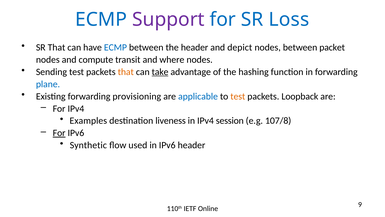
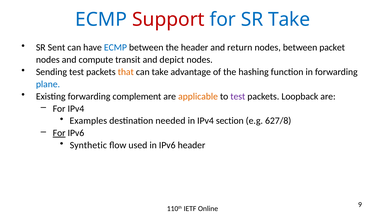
Support colour: purple -> red
SR Loss: Loss -> Take
SR That: That -> Sent
depict: depict -> return
where: where -> depict
take at (160, 72) underline: present -> none
provisioning: provisioning -> complement
applicable colour: blue -> orange
test at (238, 96) colour: orange -> purple
liveness: liveness -> needed
session: session -> section
107/8: 107/8 -> 627/8
